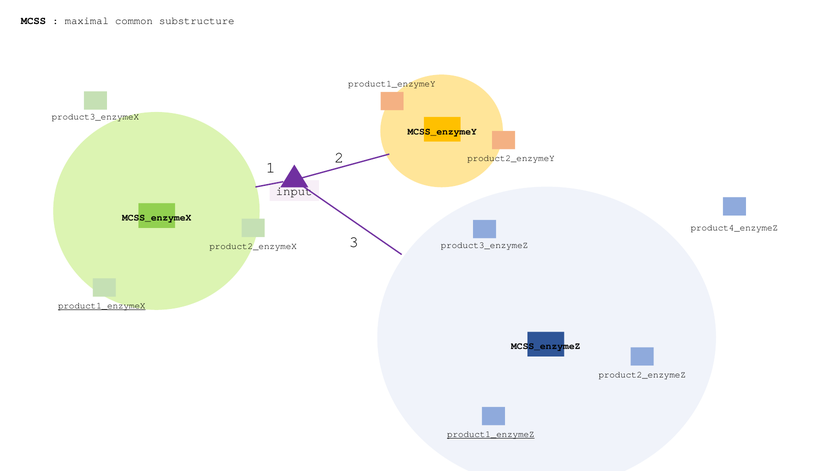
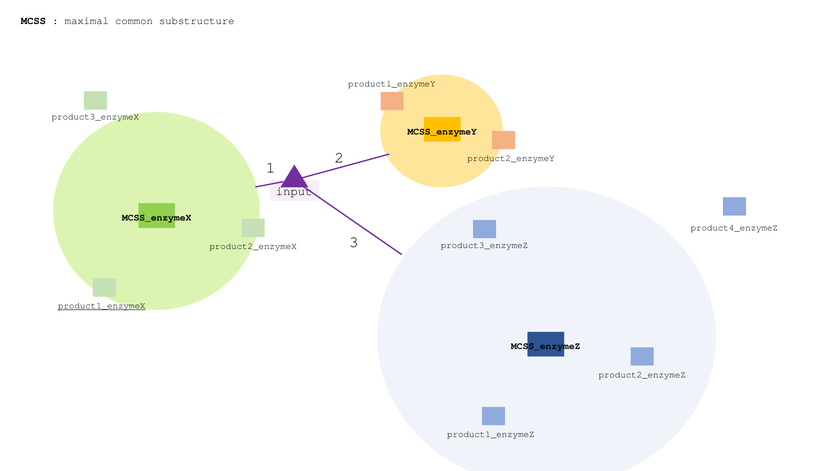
product1_enzymeZ underline: present -> none
